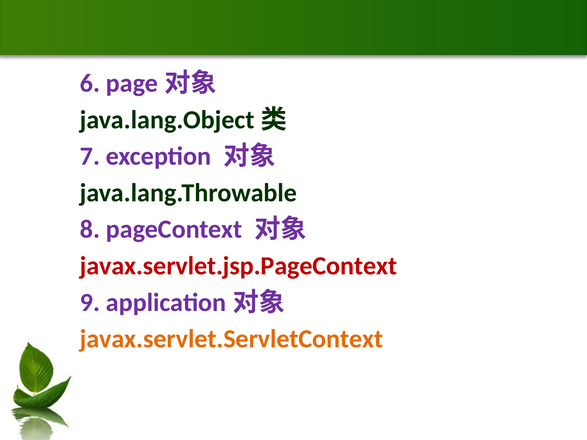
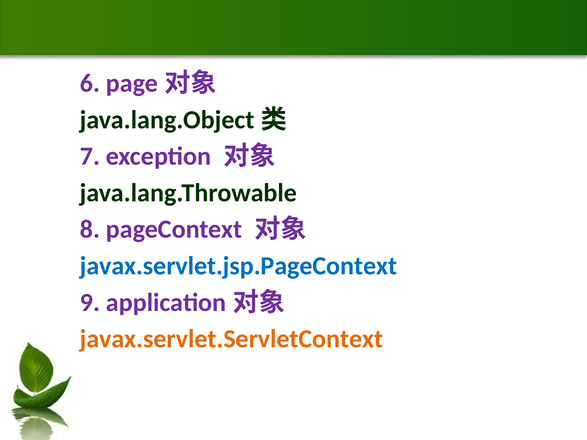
javax.servlet.jsp.PageContext colour: red -> blue
